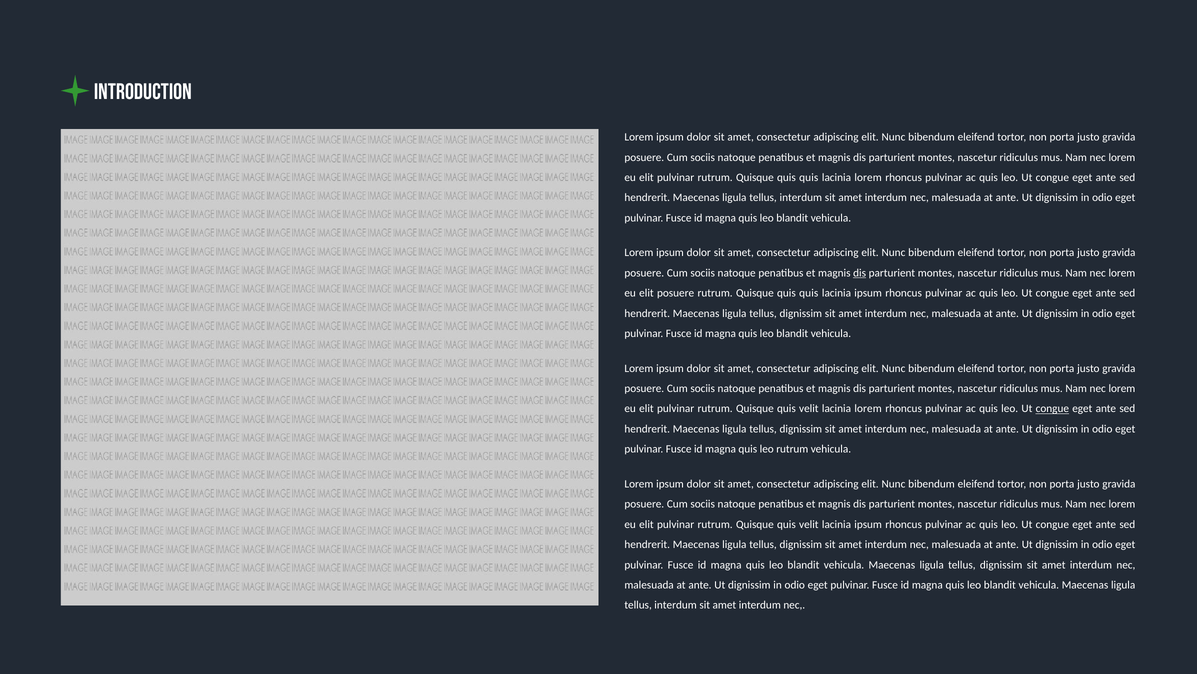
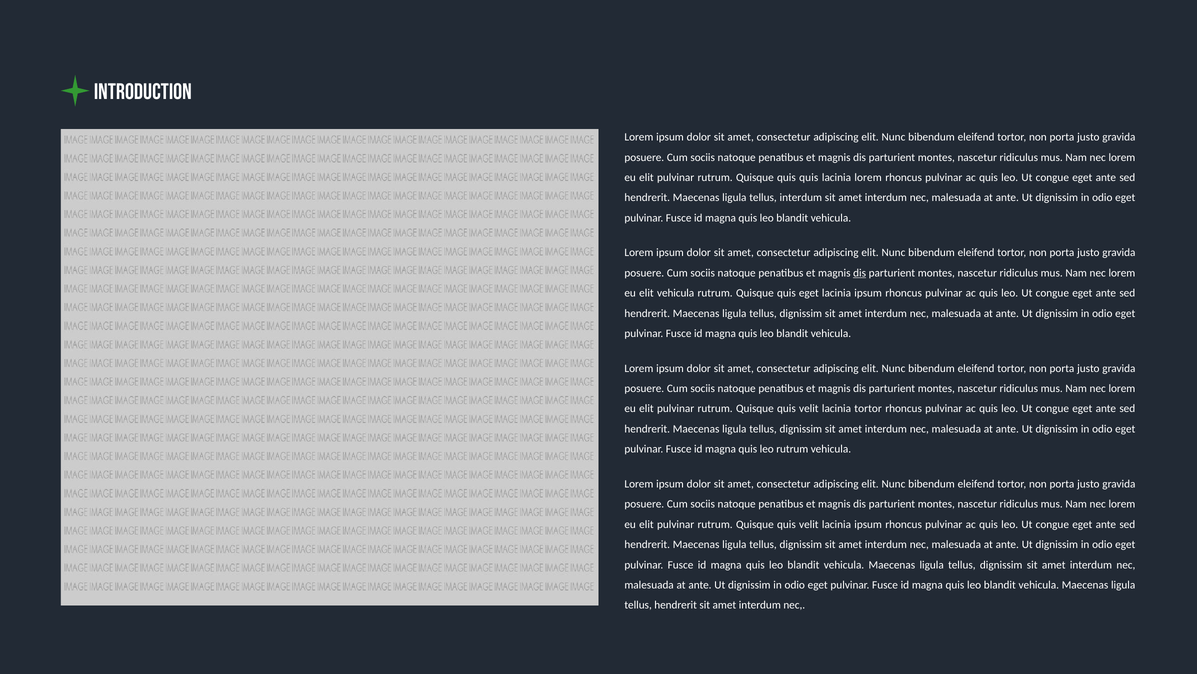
elit posuere: posuere -> vehicula
quis at (809, 293): quis -> eget
velit lacinia lorem: lorem -> tortor
congue at (1052, 408) underline: present -> none
interdum at (676, 605): interdum -> hendrerit
